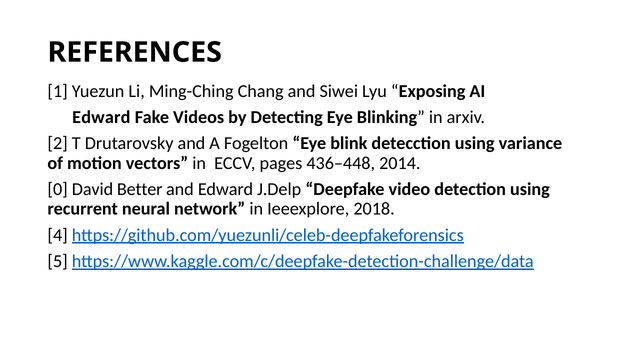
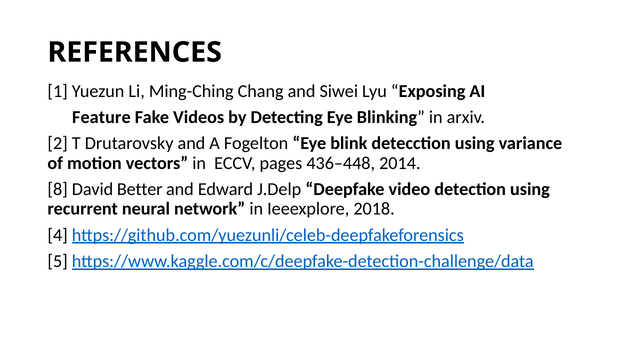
Edward at (101, 118): Edward -> Feature
0: 0 -> 8
